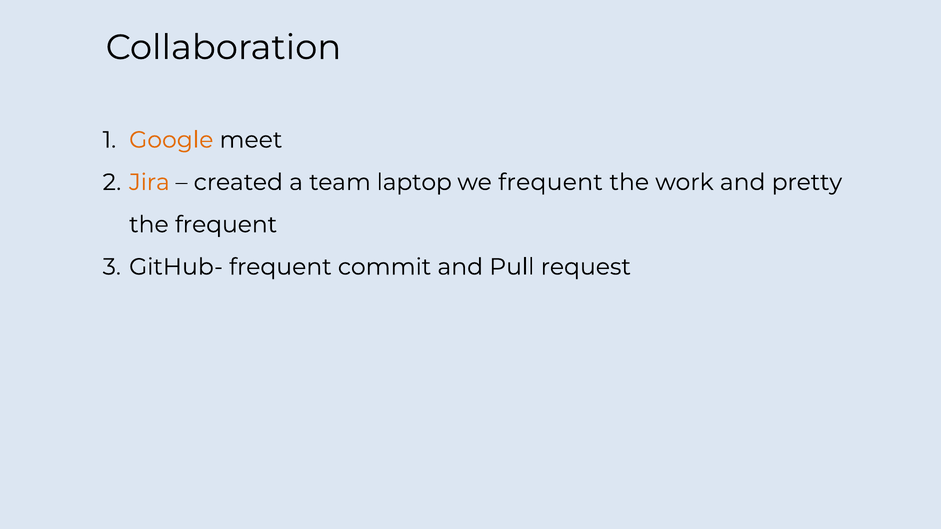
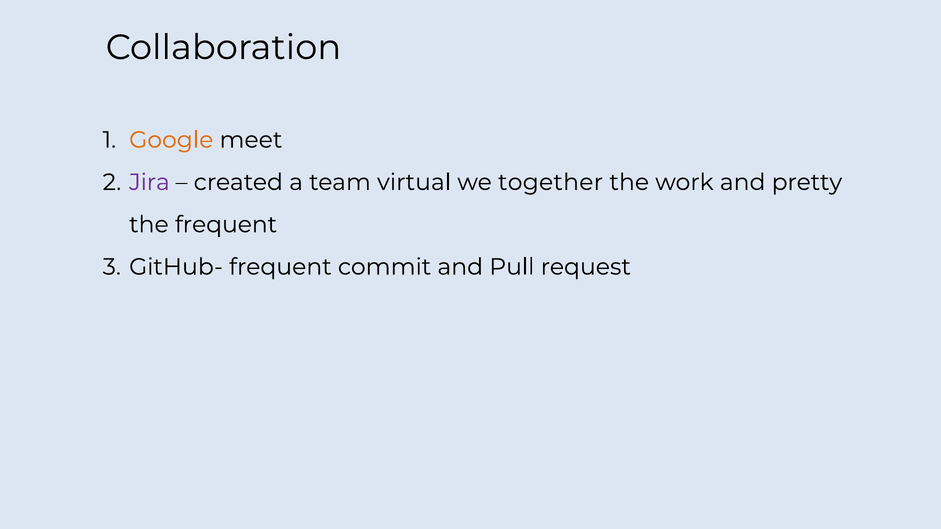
Jira colour: orange -> purple
laptop: laptop -> virtual
we frequent: frequent -> together
